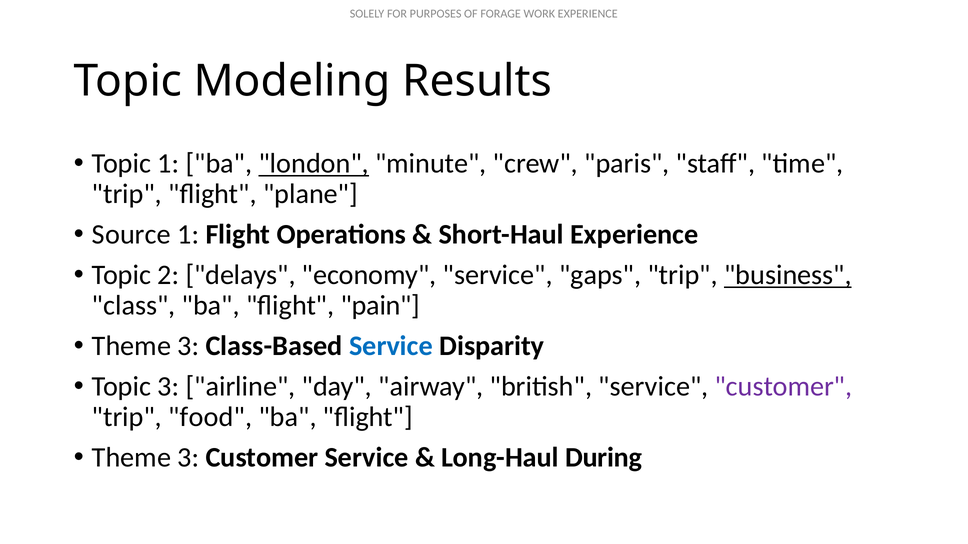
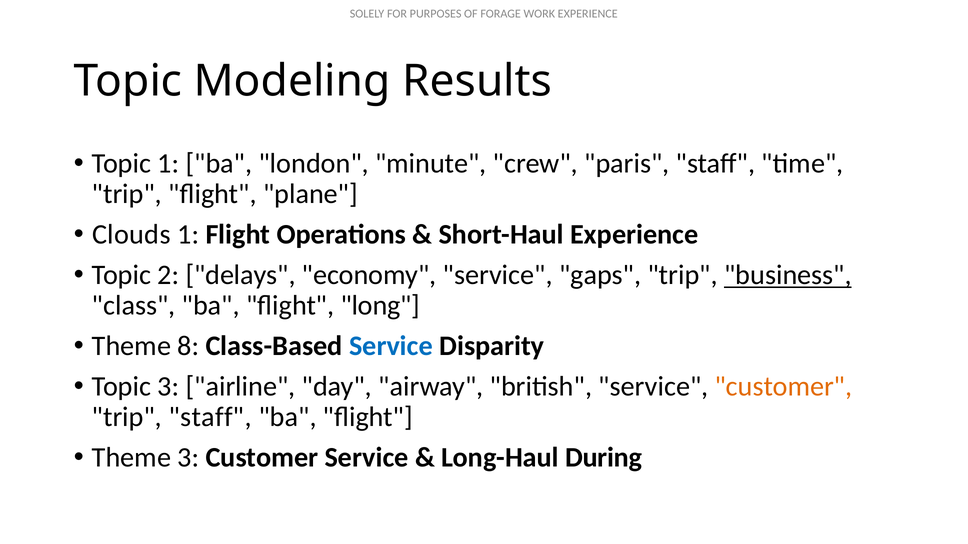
london underline: present -> none
Source: Source -> Clouds
pain: pain -> long
3 at (188, 346): 3 -> 8
customer at (783, 387) colour: purple -> orange
trip food: food -> staff
